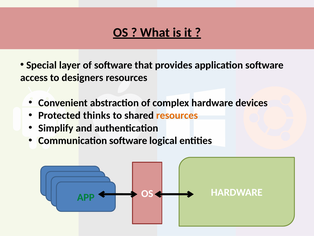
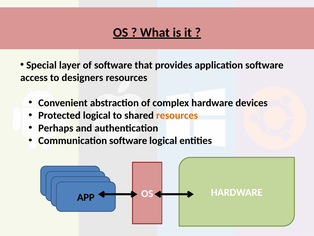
Protected thinks: thinks -> logical
Simplify: Simplify -> Perhaps
APP at (86, 197) colour: green -> black
